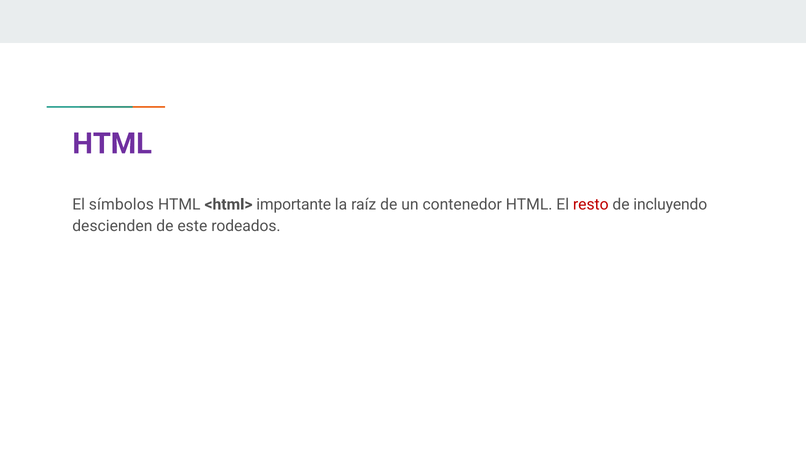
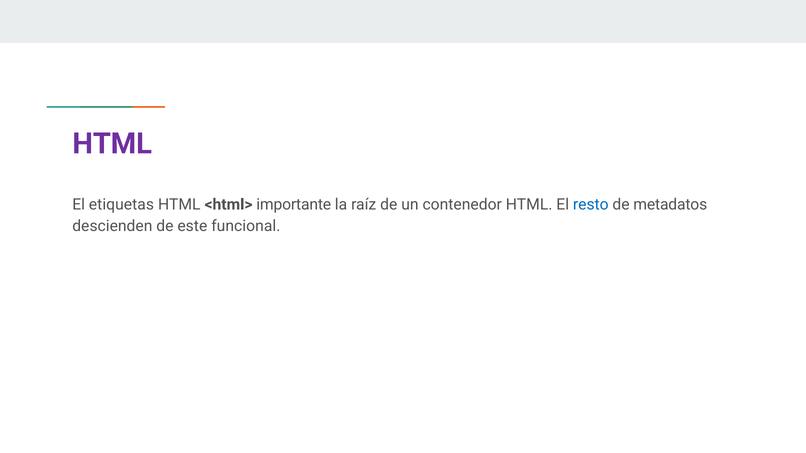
símbolos: símbolos -> etiquetas
resto colour: red -> blue
incluyendo: incluyendo -> metadatos
rodeados: rodeados -> funcional
